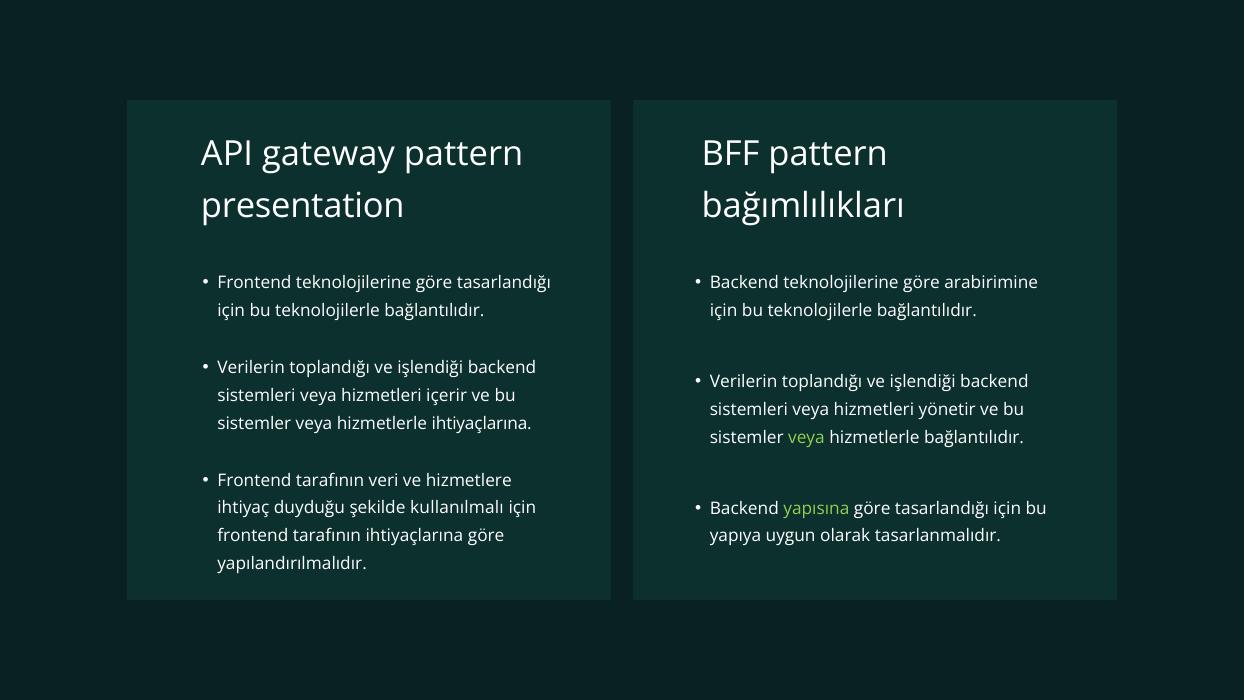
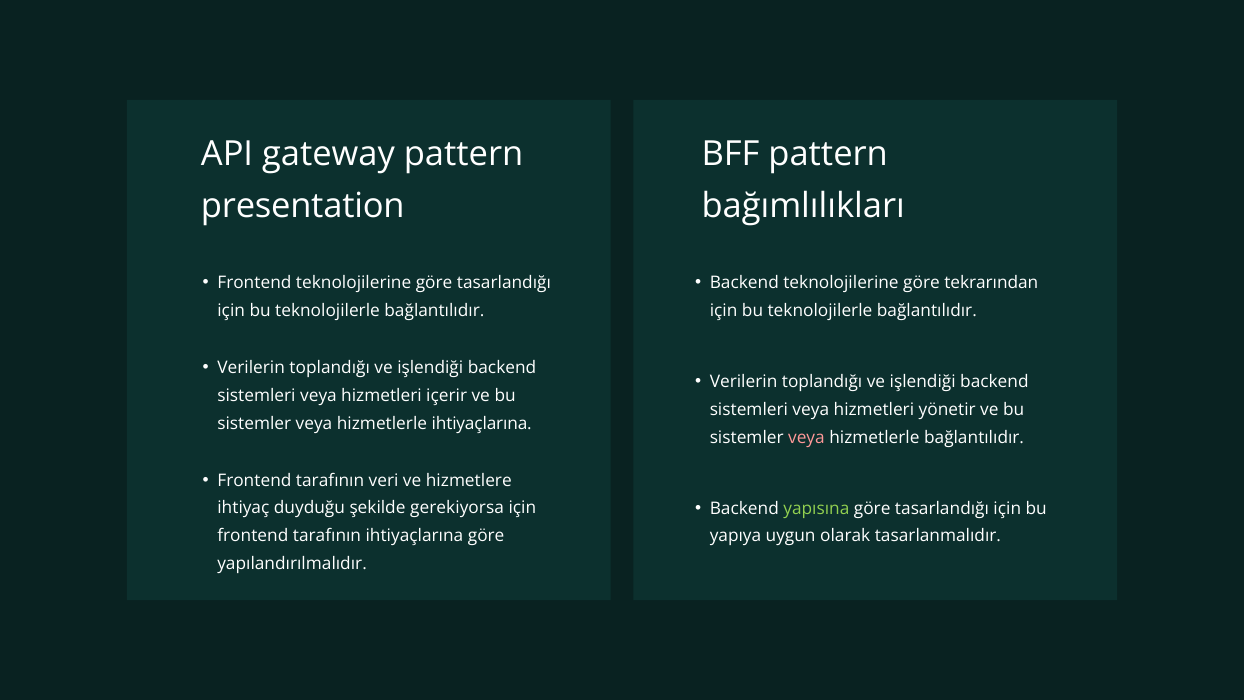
arabirimine: arabirimine -> tekrarından
veya at (806, 437) colour: light green -> pink
kullanılmalı: kullanılmalı -> gerekiyorsa
